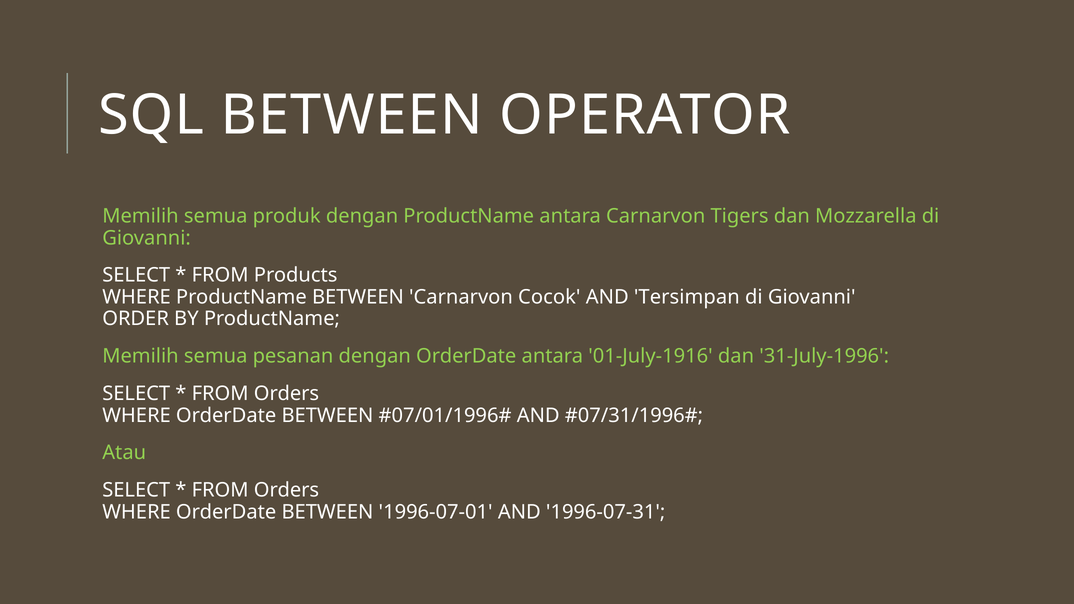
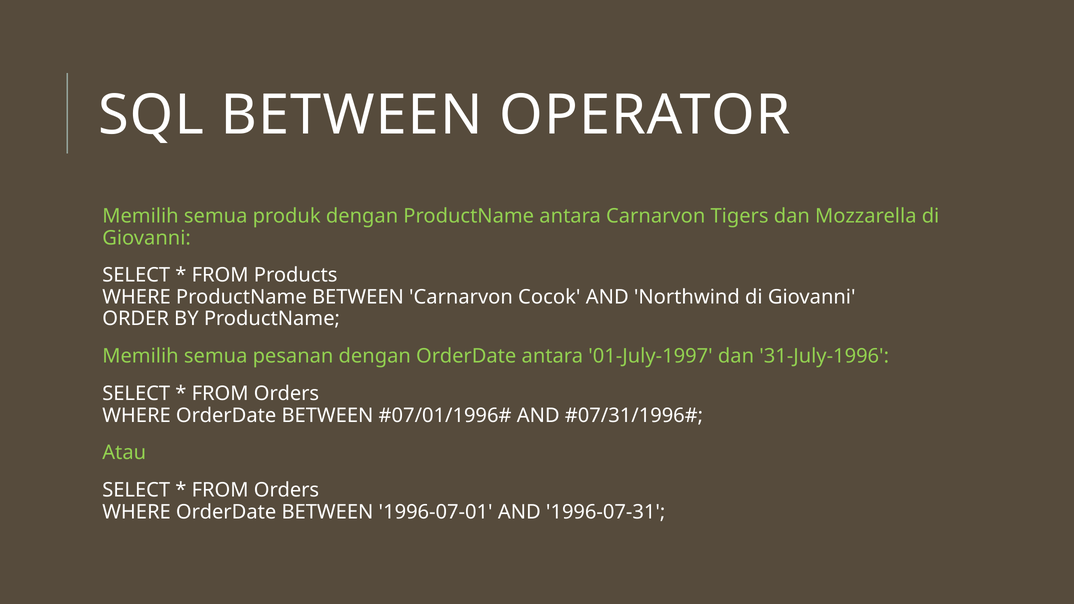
Tersimpan: Tersimpan -> Northwind
01-July-1916: 01-July-1916 -> 01-July-1997
